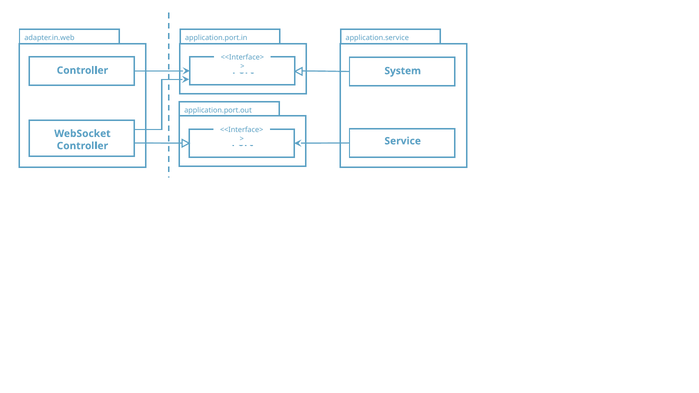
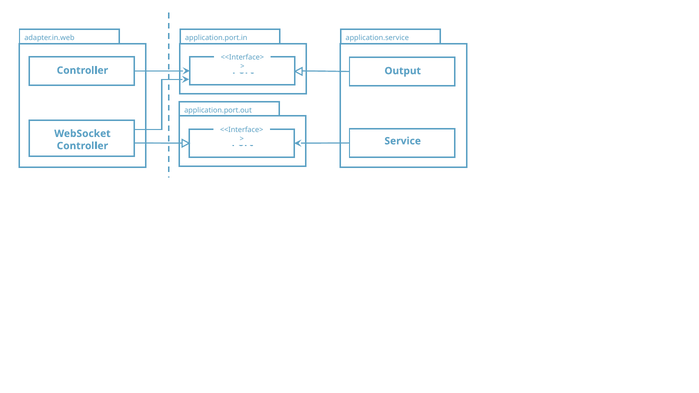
System: System -> Output
